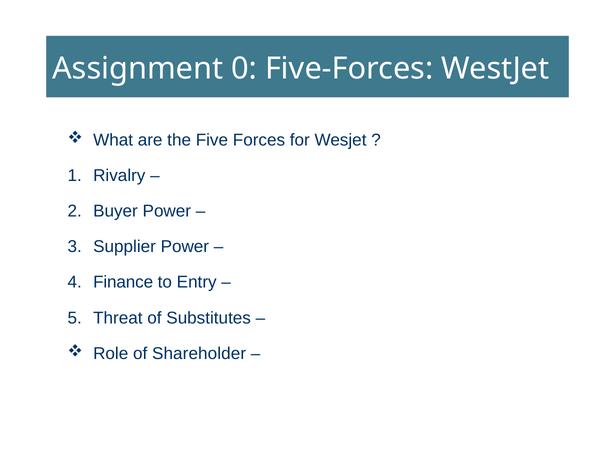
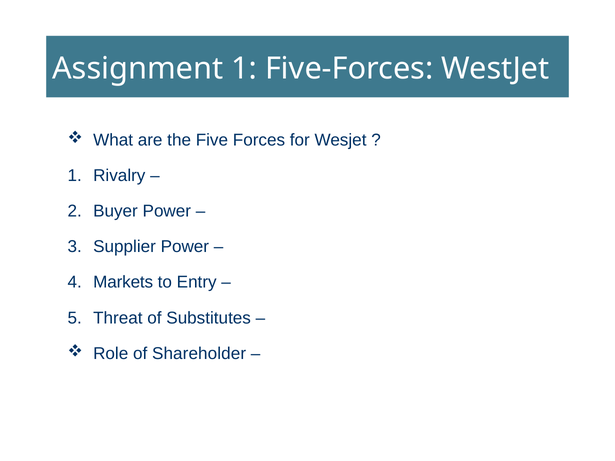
Assignment 0: 0 -> 1
Finance: Finance -> Markets
